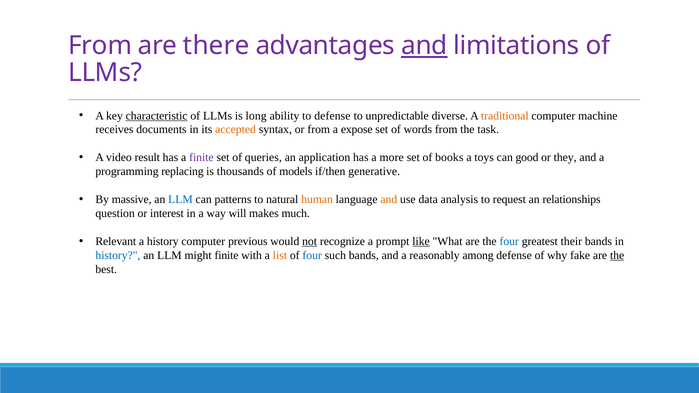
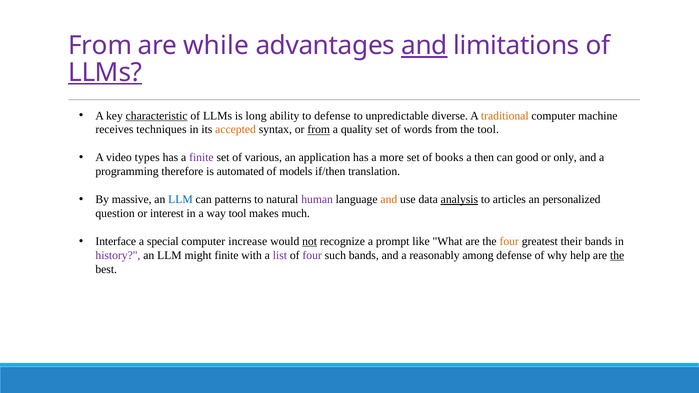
there: there -> while
LLMs at (105, 72) underline: none -> present
documents: documents -> techniques
from at (319, 130) underline: none -> present
expose: expose -> quality
the task: task -> tool
result: result -> types
queries: queries -> various
toys: toys -> then
they: they -> only
replacing: replacing -> therefore
thousands: thousands -> automated
generative: generative -> translation
human colour: orange -> purple
analysis underline: none -> present
request: request -> articles
relationships: relationships -> personalized
way will: will -> tool
Relevant: Relevant -> Interface
a history: history -> special
previous: previous -> increase
like underline: present -> none
four at (509, 241) colour: blue -> orange
history at (118, 255) colour: blue -> purple
list colour: orange -> purple
four at (312, 255) colour: blue -> purple
fake: fake -> help
